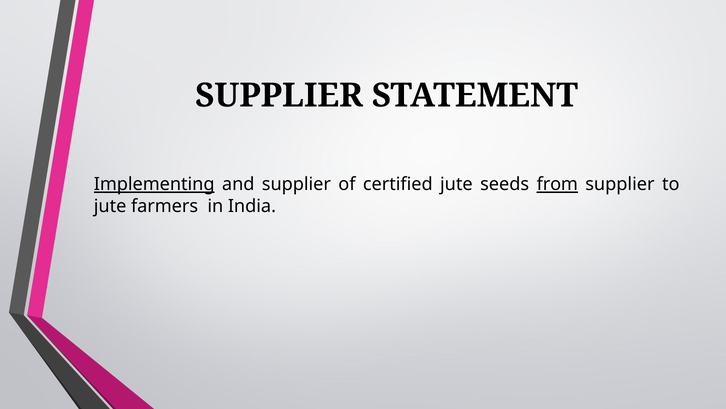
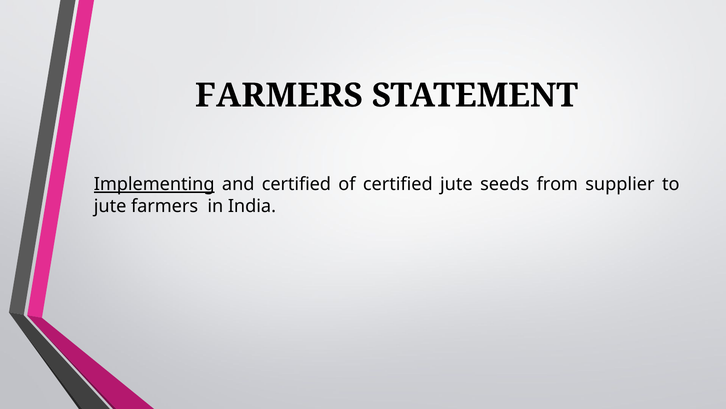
SUPPLIER at (279, 95): SUPPLIER -> FARMERS
and supplier: supplier -> certified
from underline: present -> none
